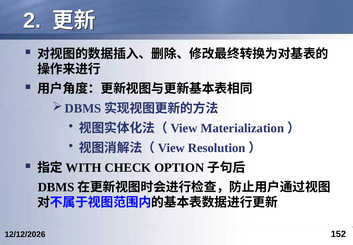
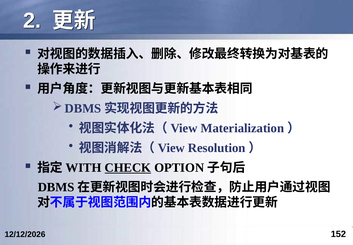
CHECK underline: none -> present
